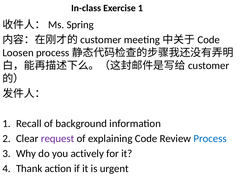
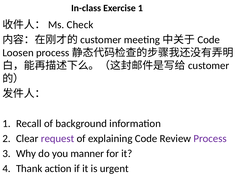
Spring: Spring -> Check
Process colour: blue -> purple
actively: actively -> manner
